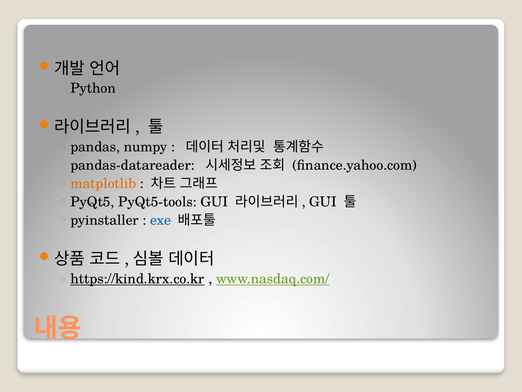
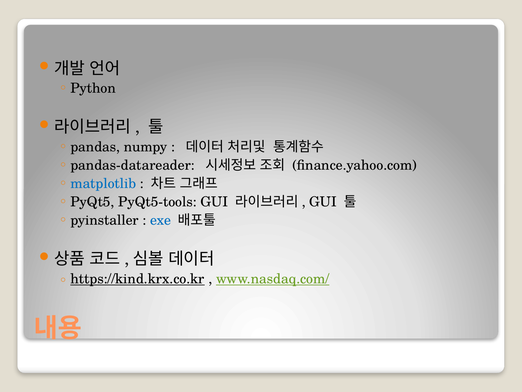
matplotlib colour: orange -> blue
